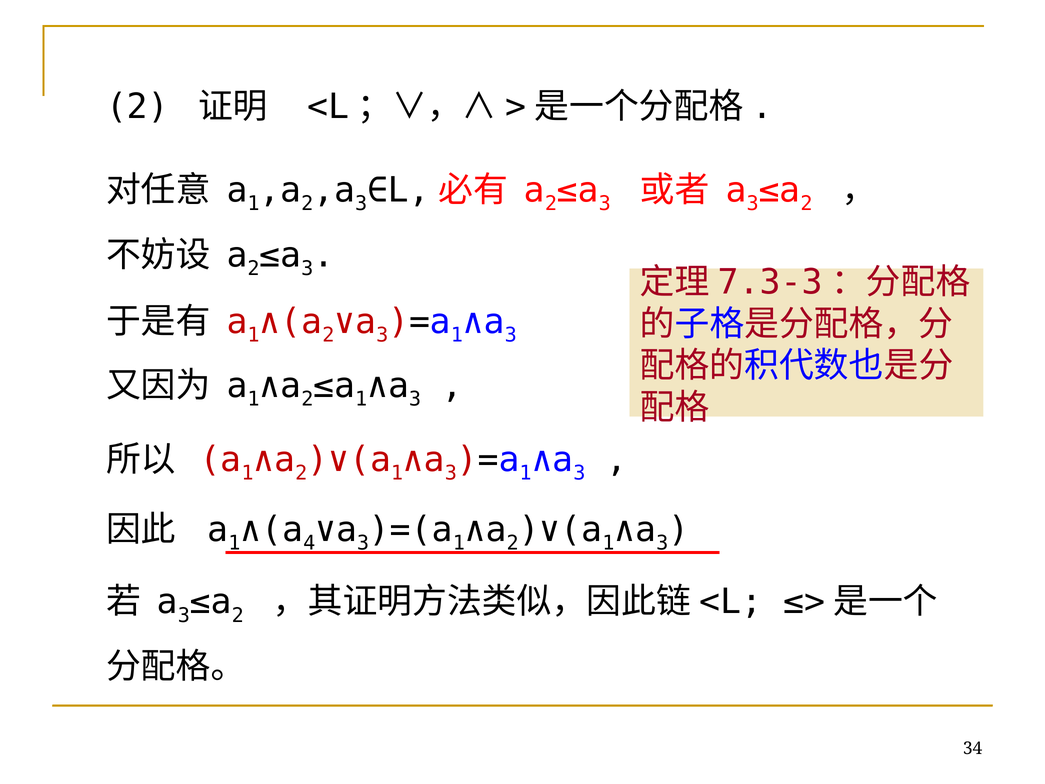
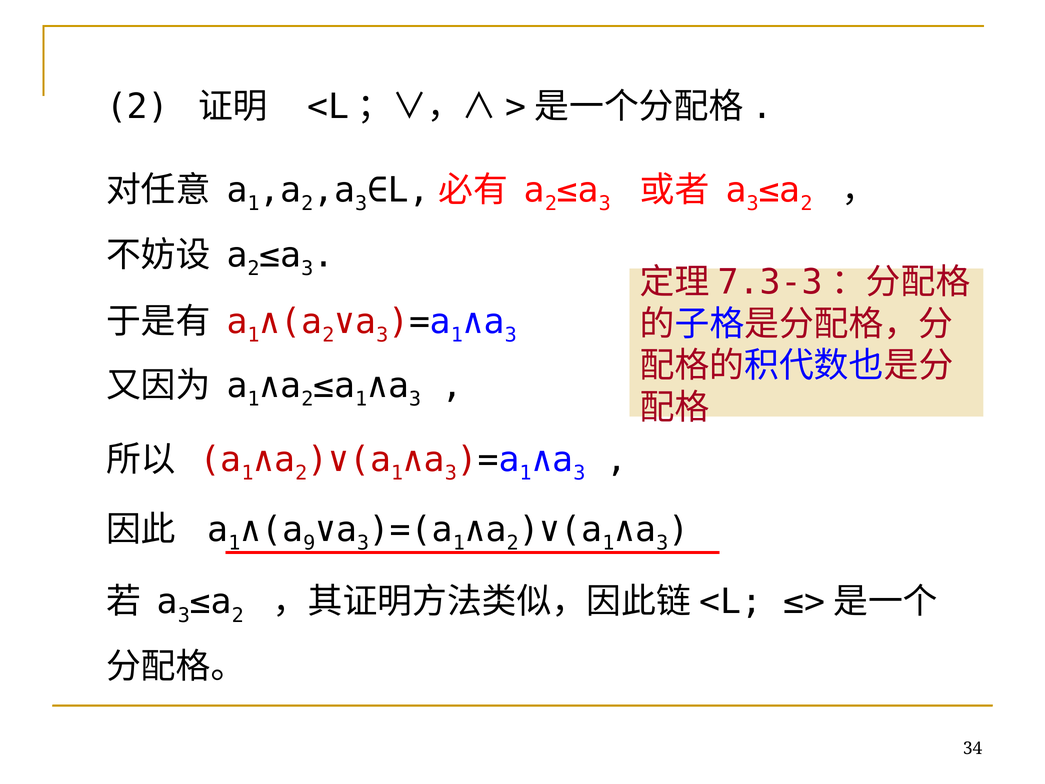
4: 4 -> 9
